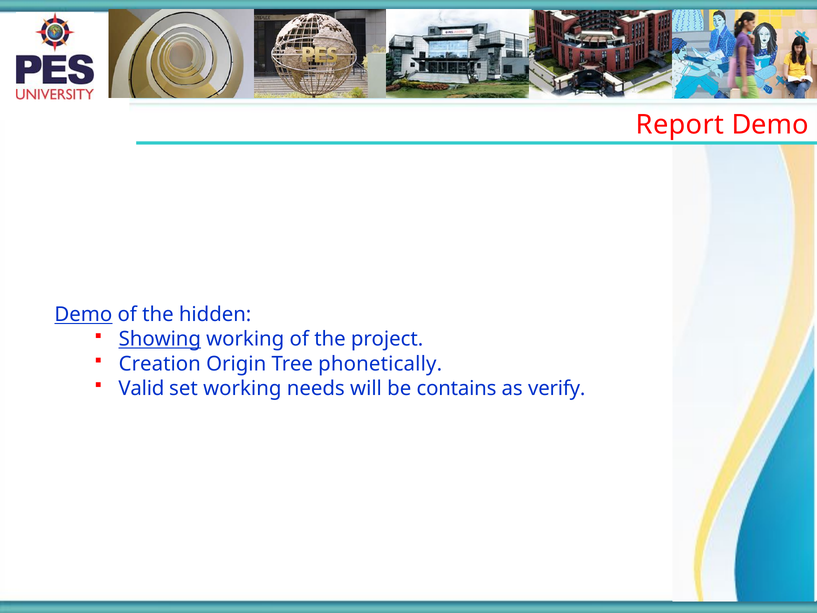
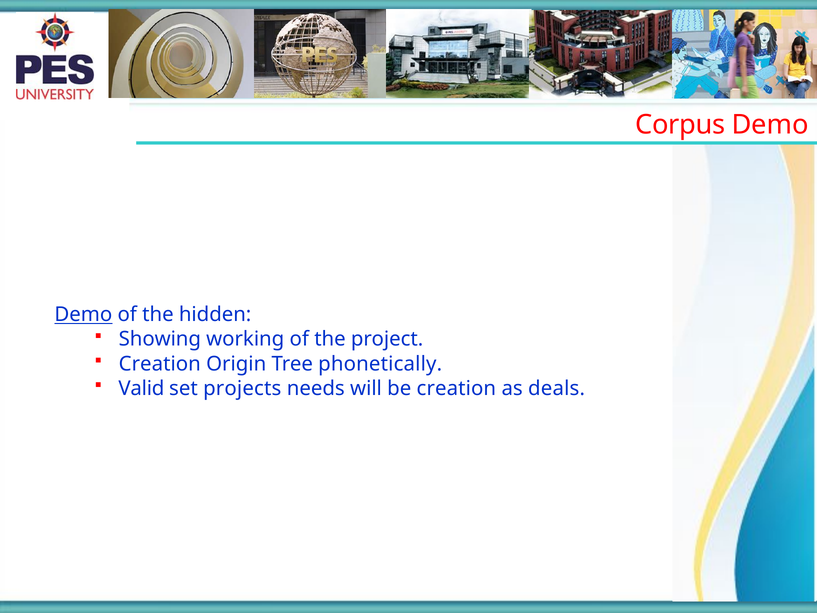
Report: Report -> Corpus
Showing underline: present -> none
set working: working -> projects
be contains: contains -> creation
verify: verify -> deals
